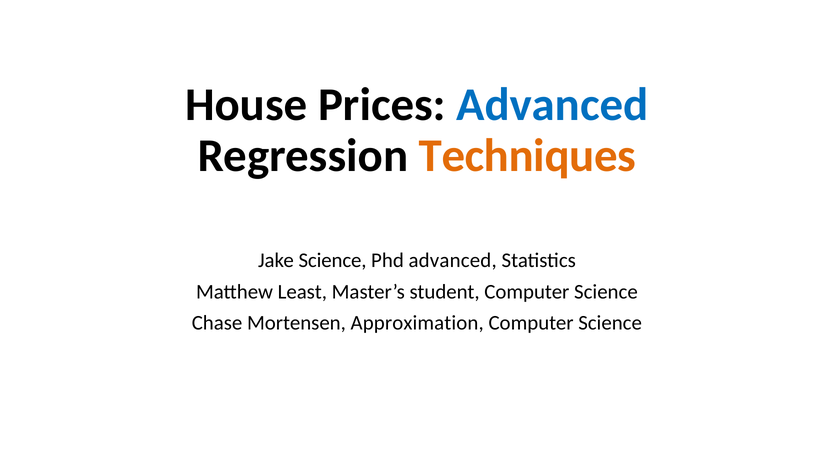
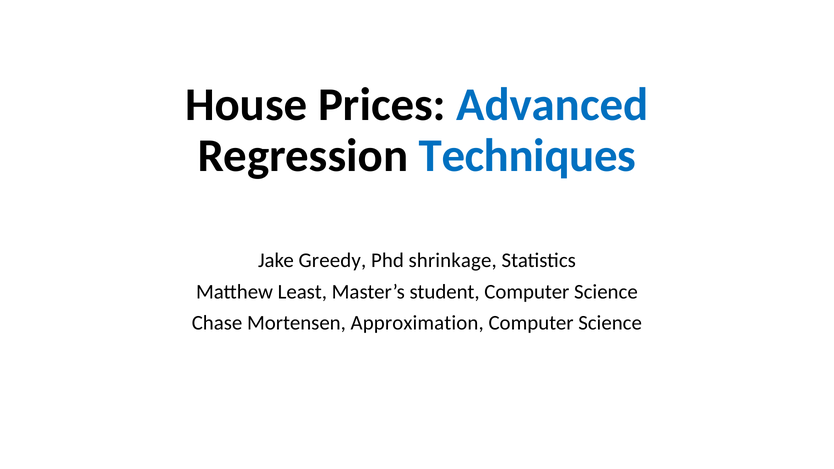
Techniques colour: orange -> blue
Jake Science: Science -> Greedy
Phd advanced: advanced -> shrinkage
